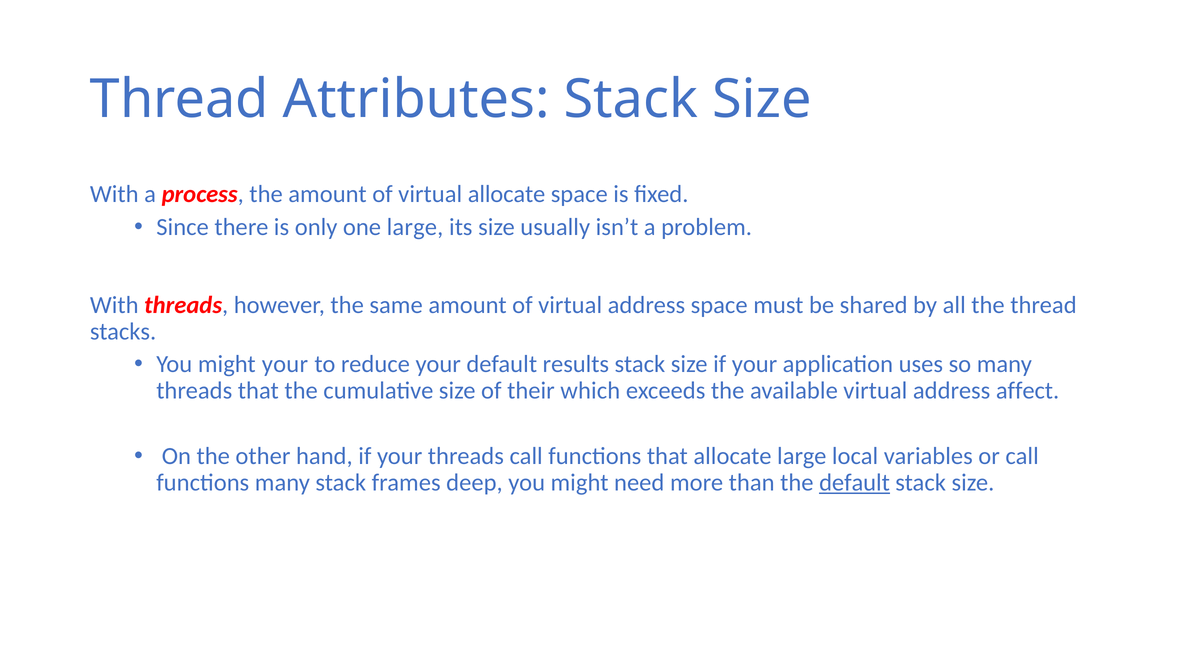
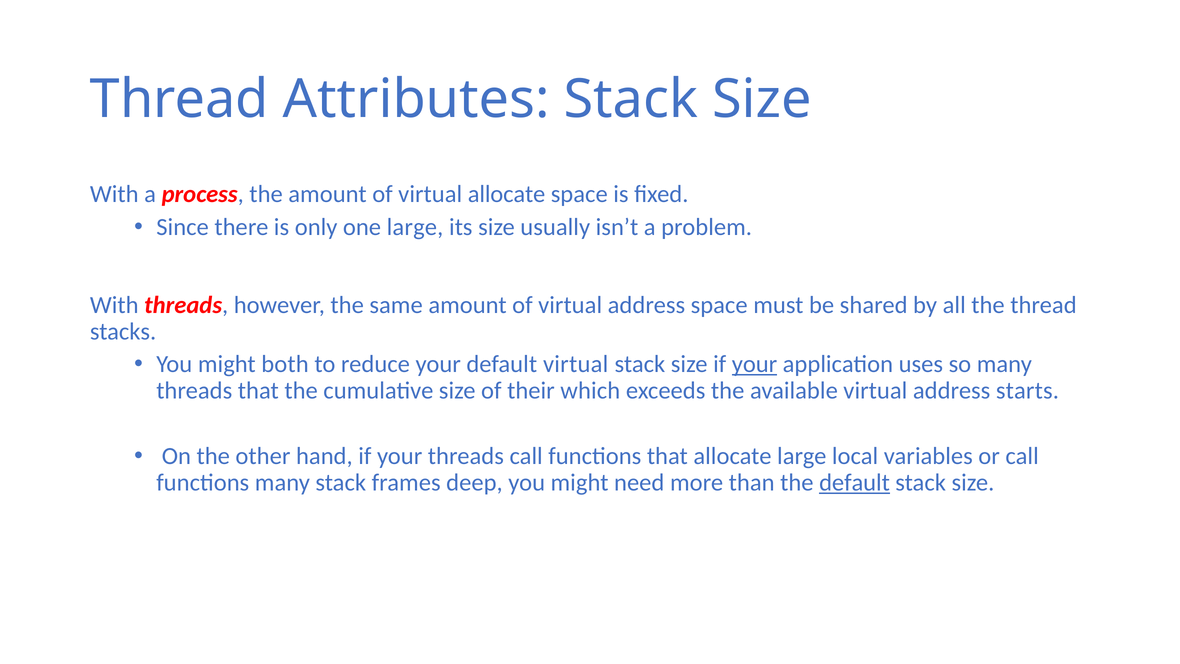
might your: your -> both
default results: results -> virtual
your at (755, 364) underline: none -> present
affect: affect -> starts
